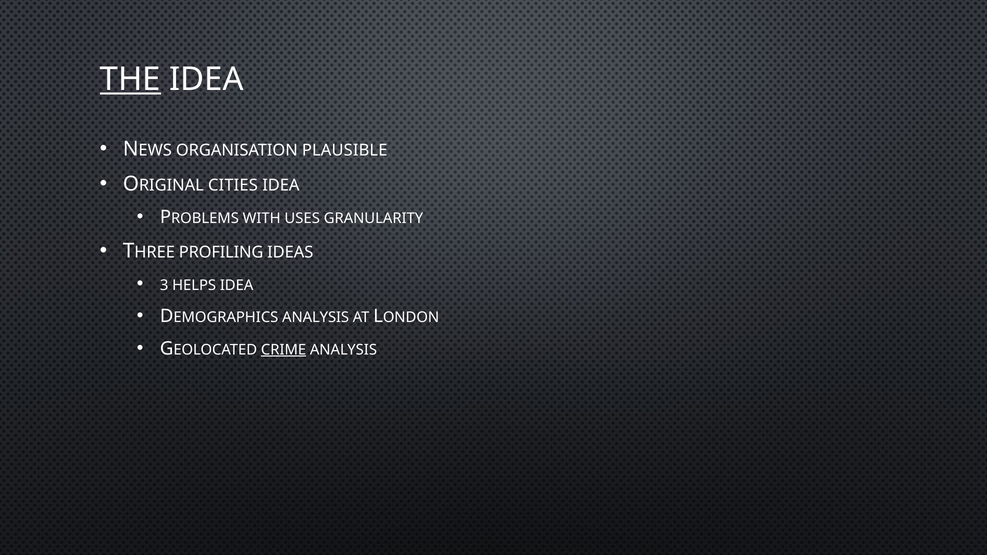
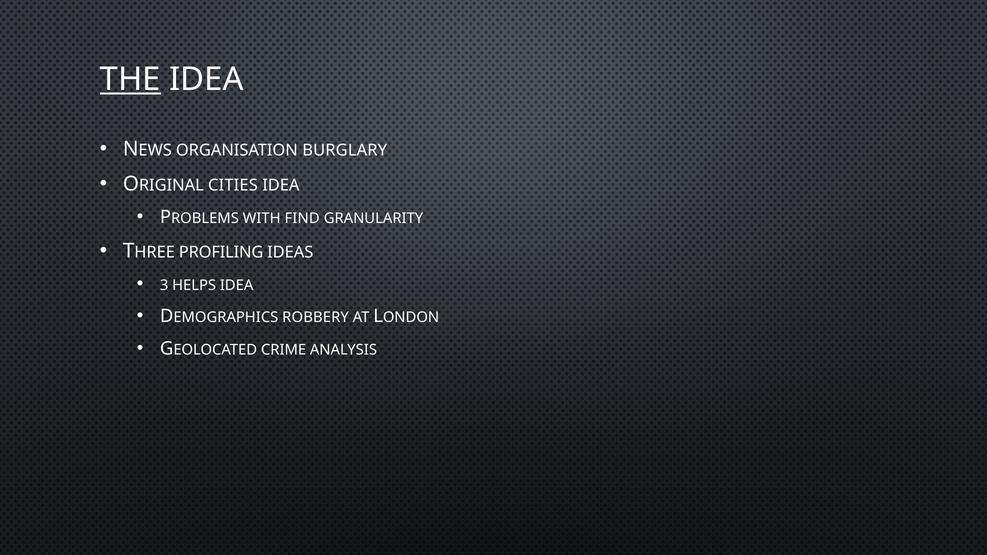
PLAUSIBLE: PLAUSIBLE -> BURGLARY
USES: USES -> FIND
ANALYSIS at (316, 318): ANALYSIS -> ROBBERY
CRIME underline: present -> none
